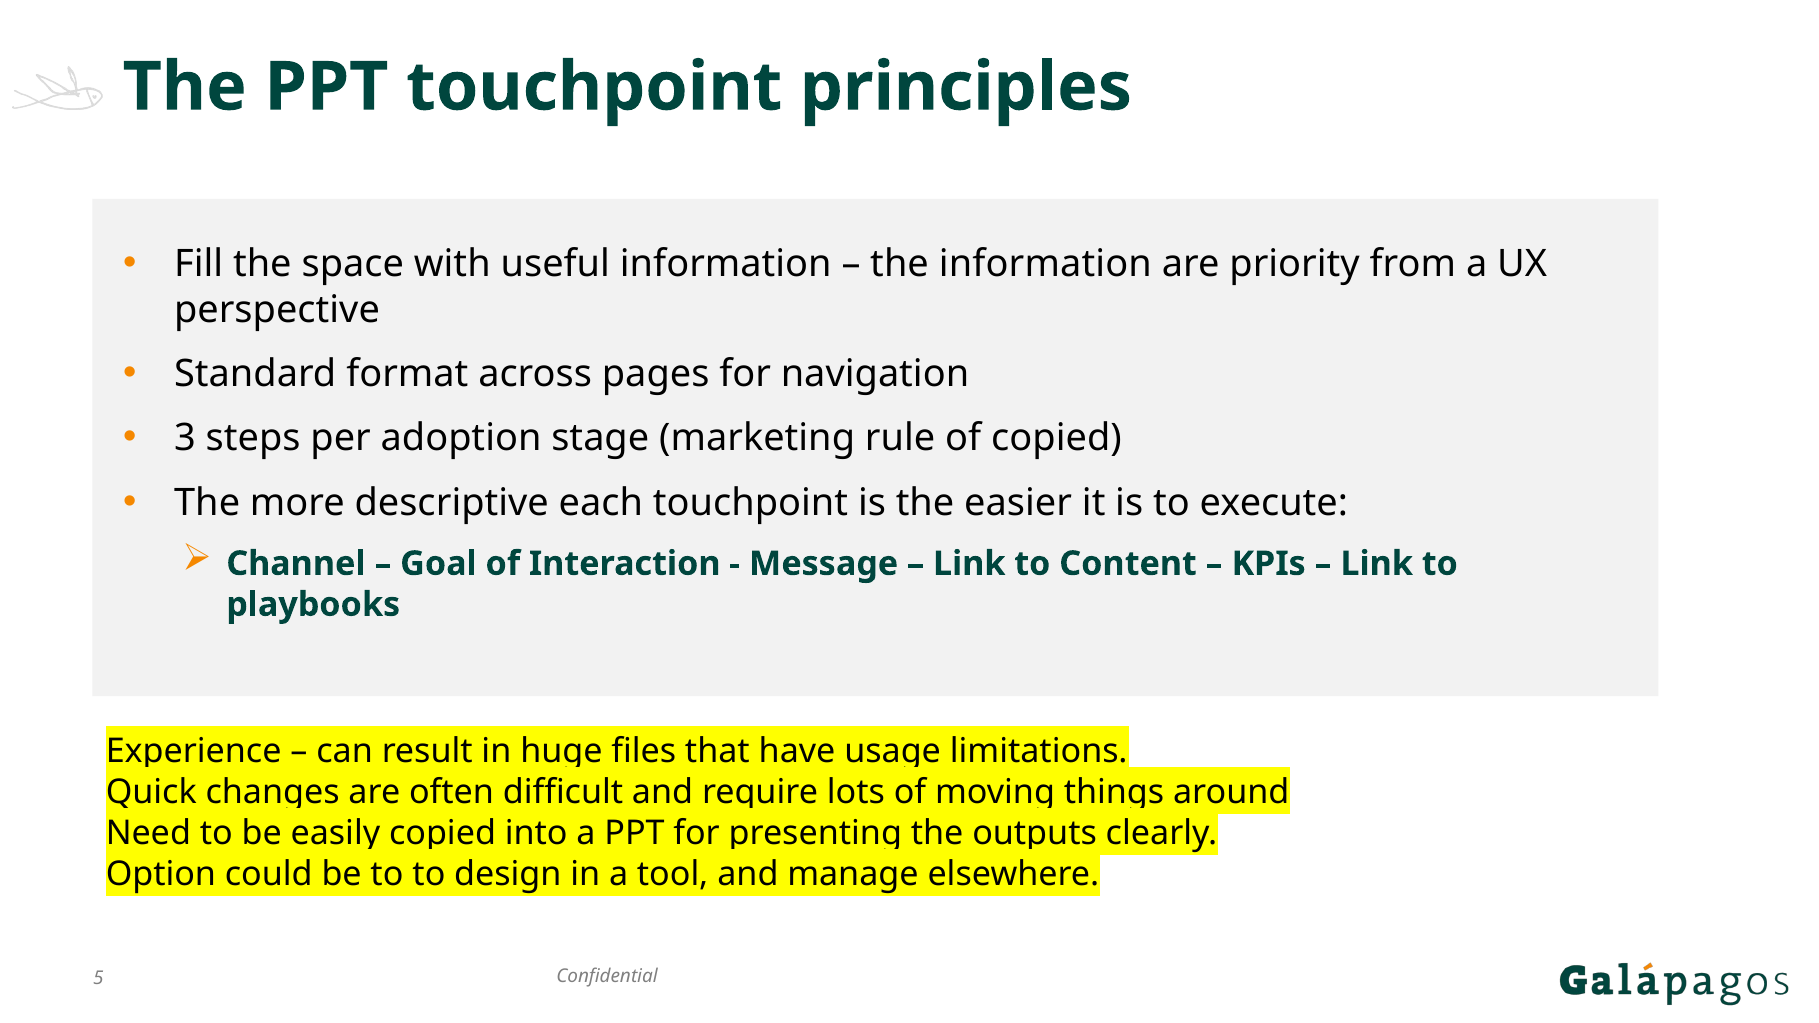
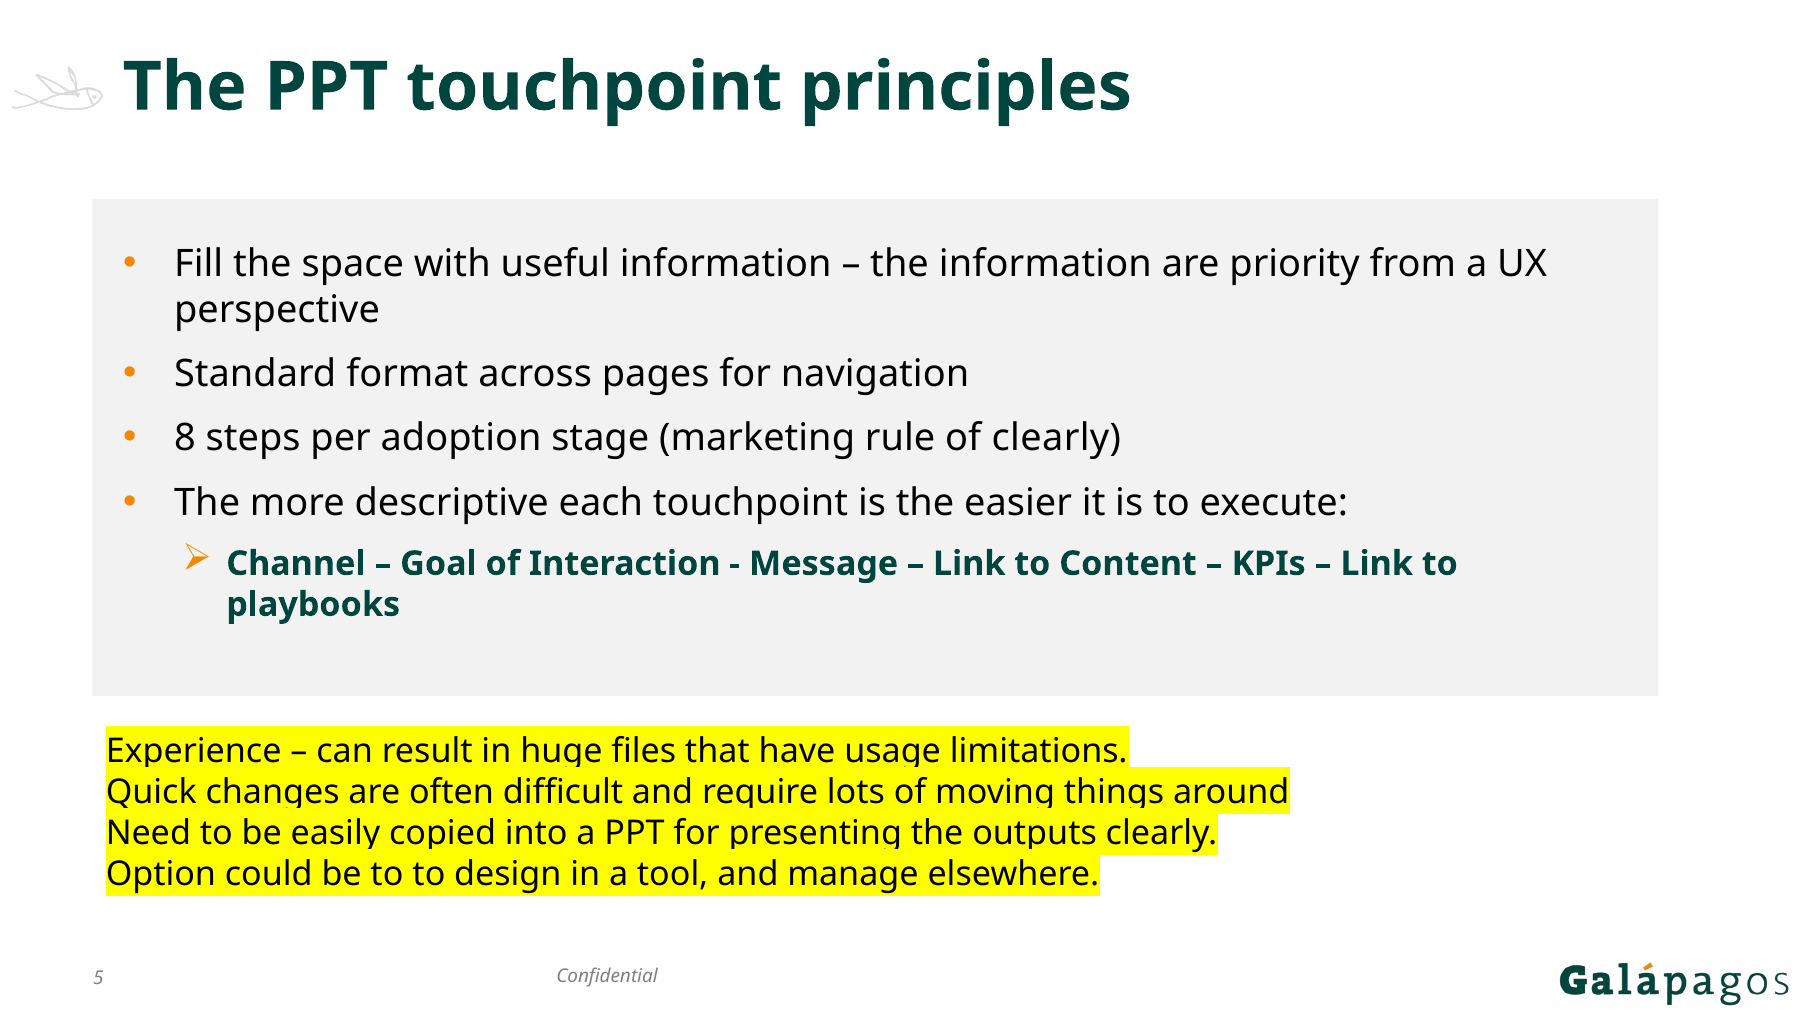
3: 3 -> 8
of copied: copied -> clearly
